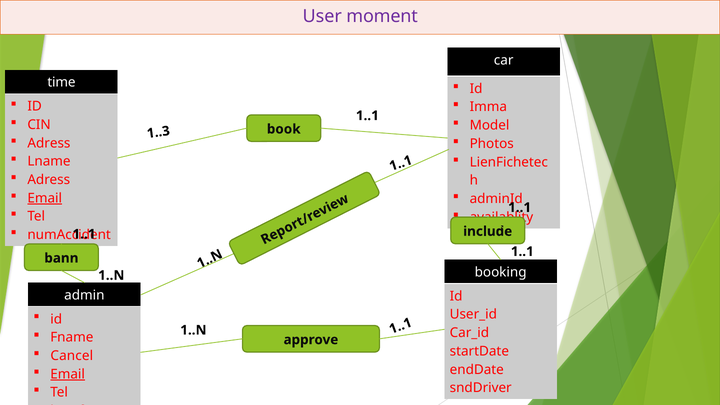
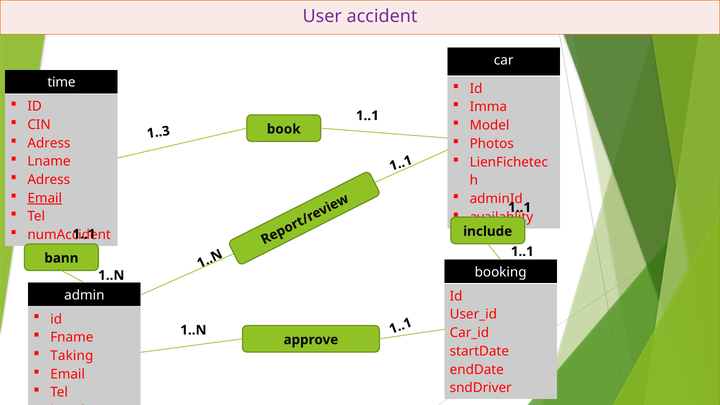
moment: moment -> accident
Cancel: Cancel -> Taking
Email at (68, 374) underline: present -> none
